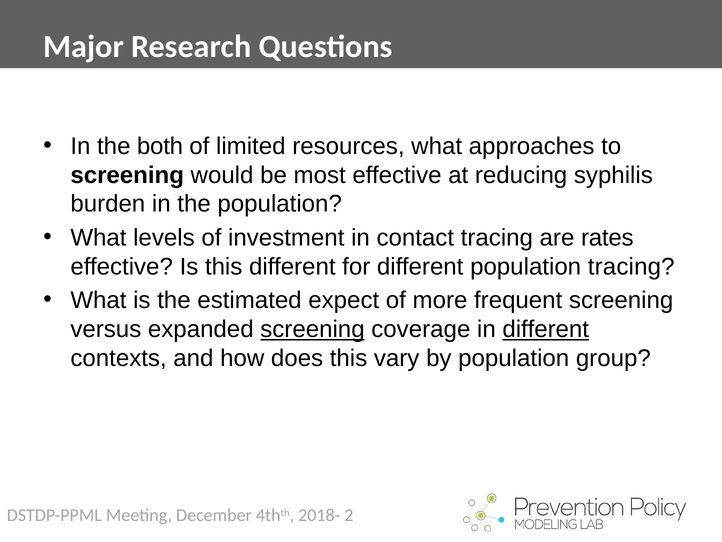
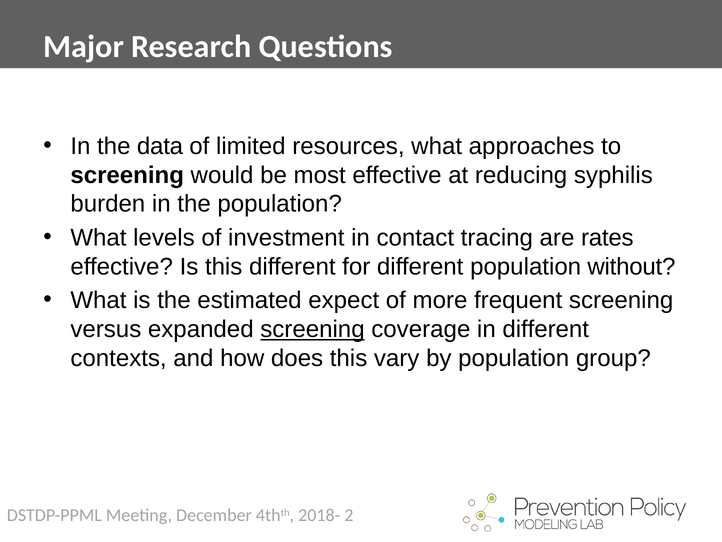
both: both -> data
population tracing: tracing -> without
different at (546, 329) underline: present -> none
